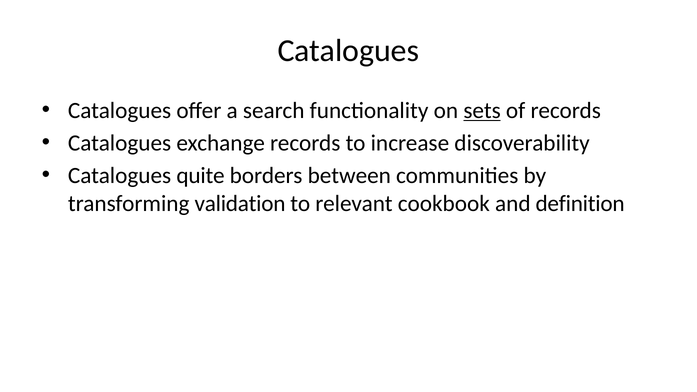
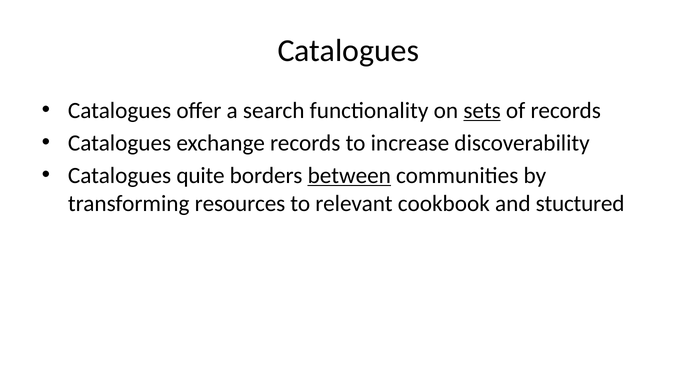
between underline: none -> present
validation: validation -> resources
definition: definition -> stuctured
